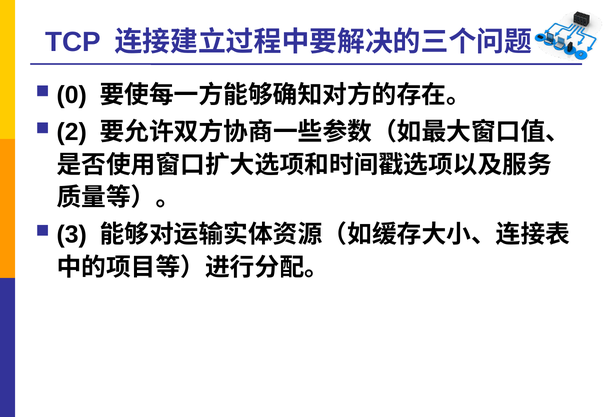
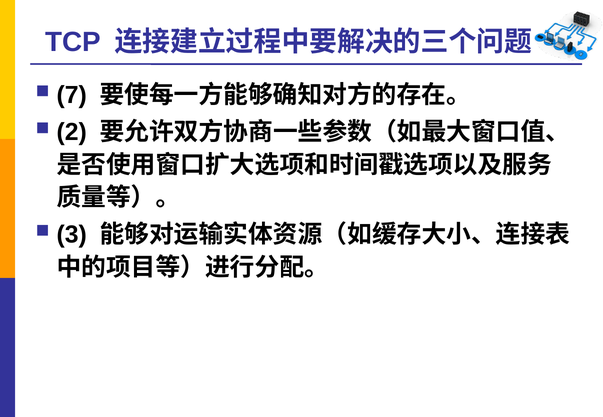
0: 0 -> 7
